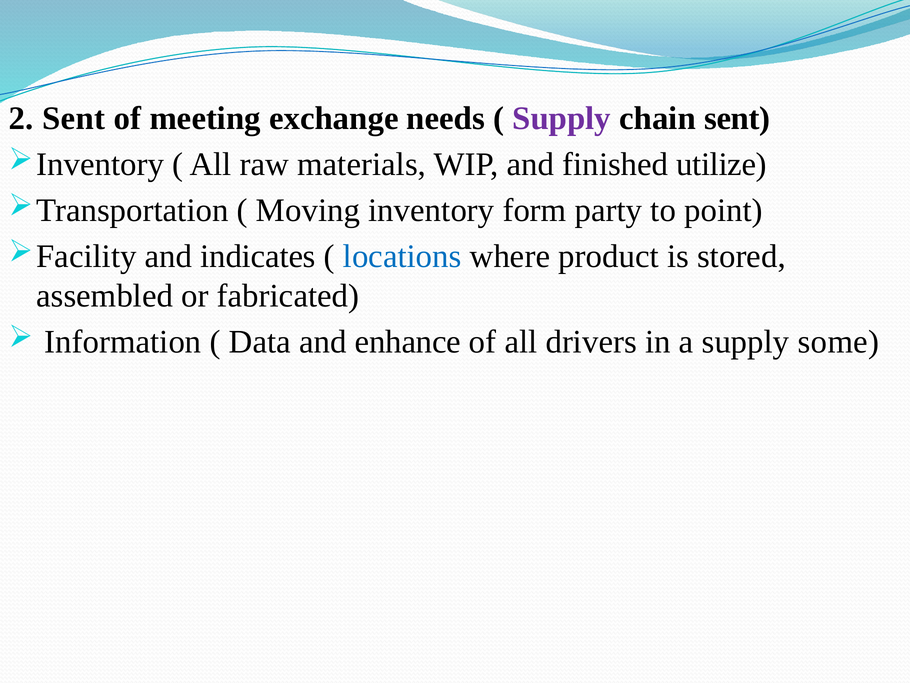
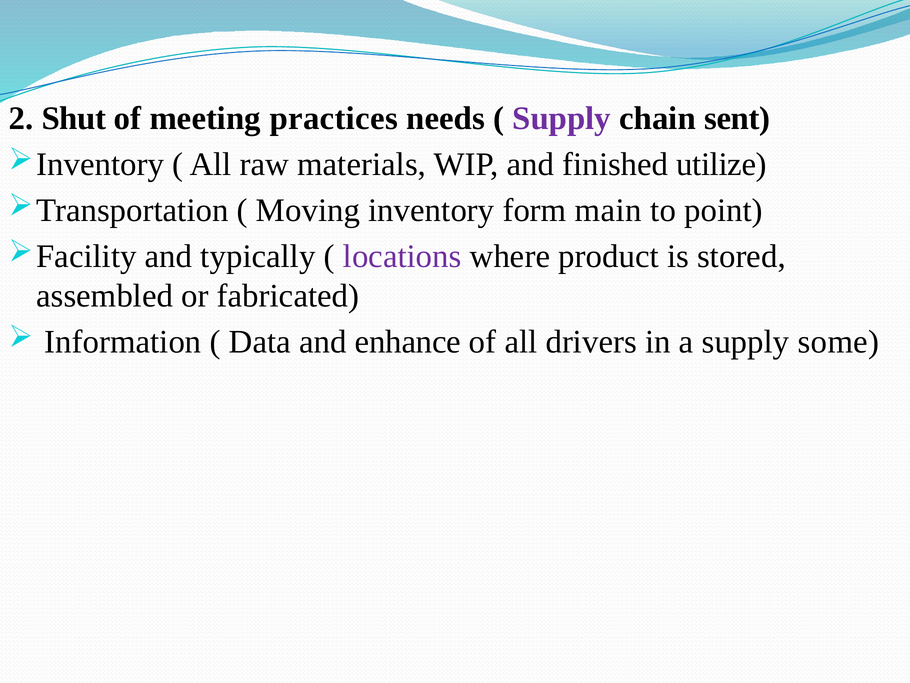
2 Sent: Sent -> Shut
exchange: exchange -> practices
party: party -> main
indicates: indicates -> typically
locations colour: blue -> purple
